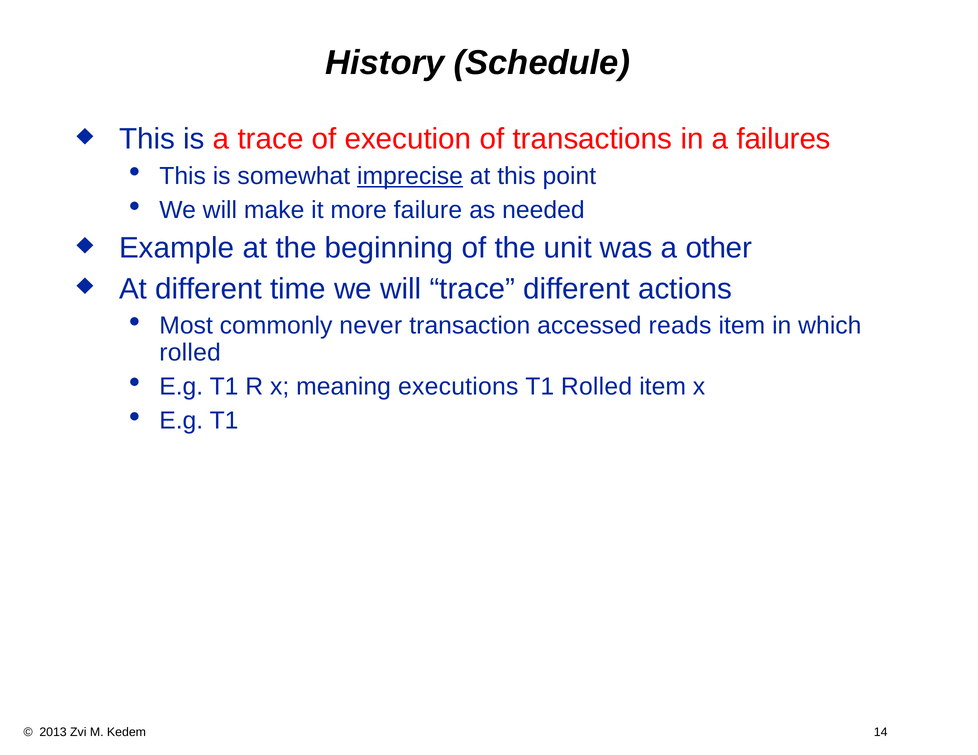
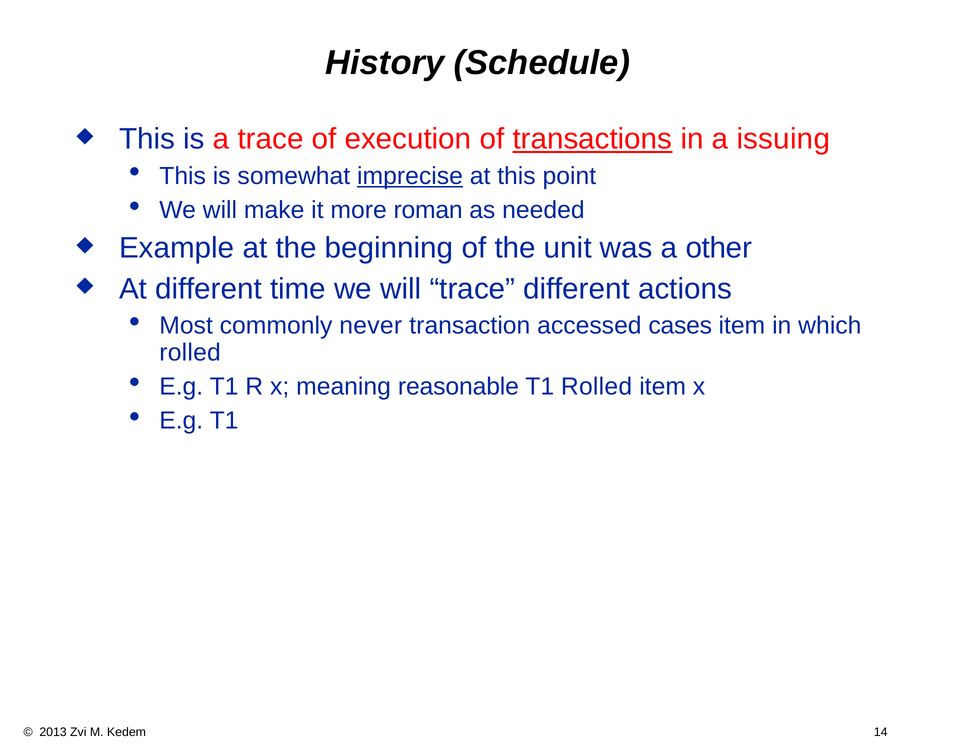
transactions underline: none -> present
failures: failures -> issuing
failure: failure -> roman
reads: reads -> cases
executions: executions -> reasonable
